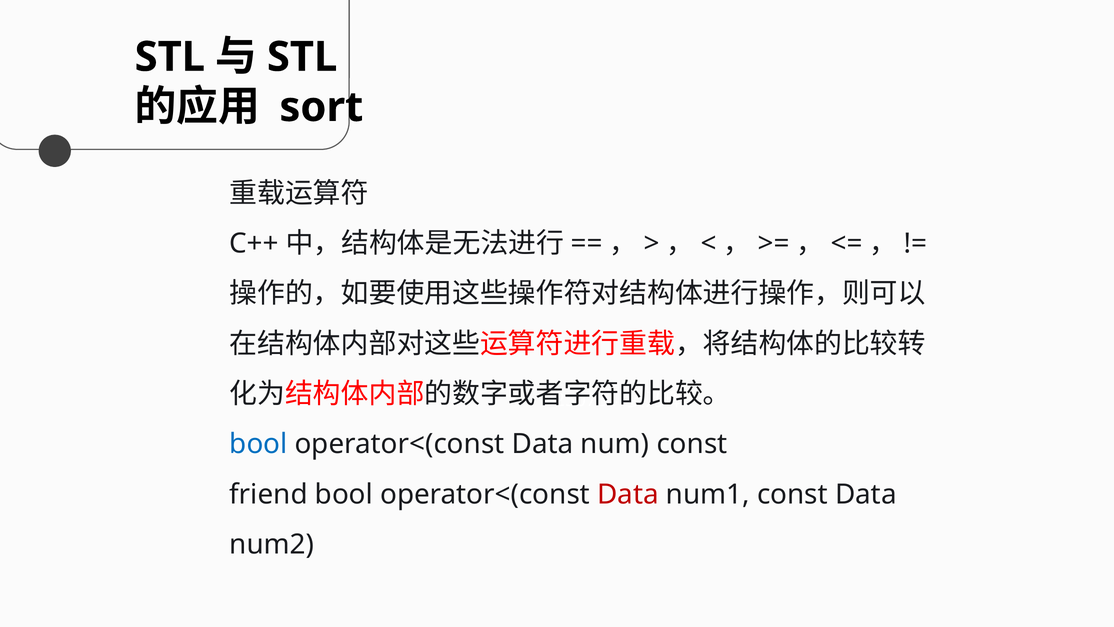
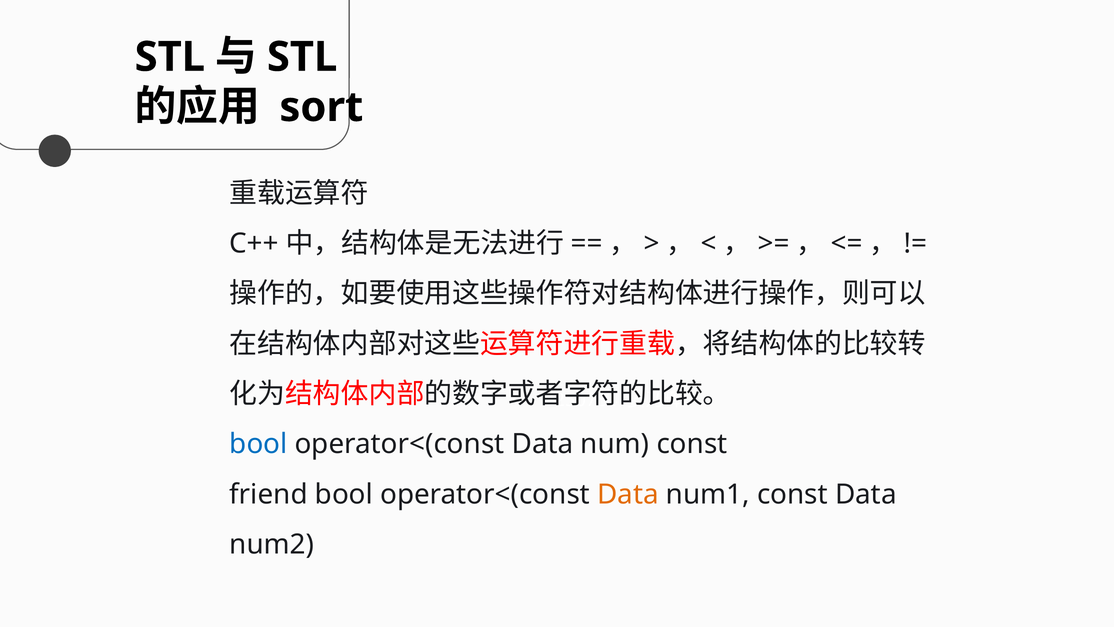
Data at (628, 494) colour: red -> orange
